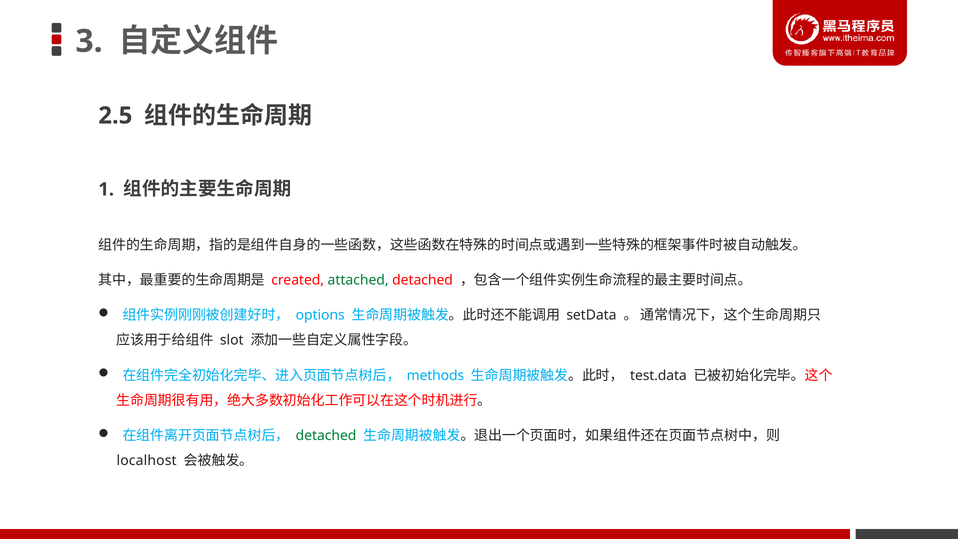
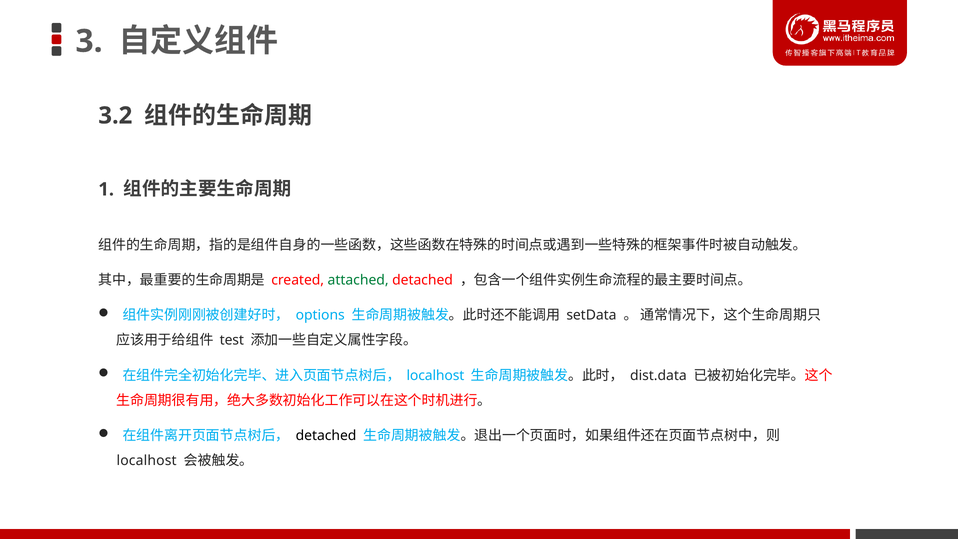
2.5: 2.5 -> 3.2
slot: slot -> test
methods at (435, 375): methods -> localhost
test.data: test.data -> dist.data
detached at (326, 436) colour: green -> black
